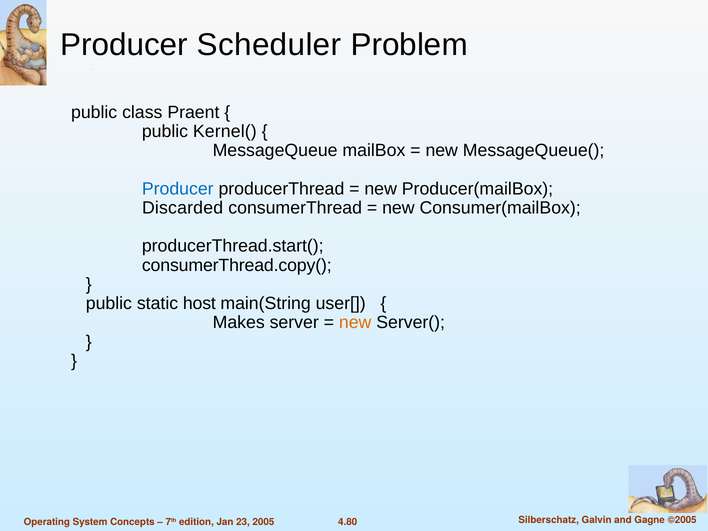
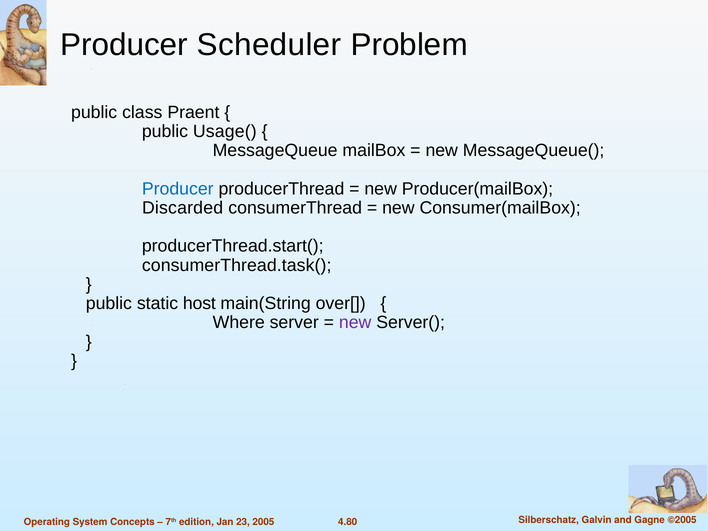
Kernel(: Kernel( -> Usage(
consumerThread.copy(: consumerThread.copy( -> consumerThread.task(
user[: user[ -> over[
Makes: Makes -> Where
new at (355, 323) colour: orange -> purple
